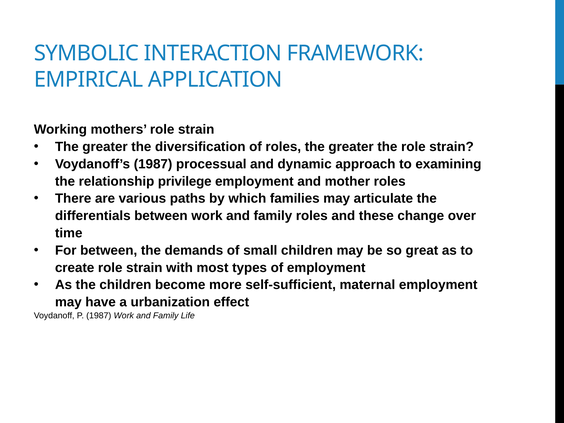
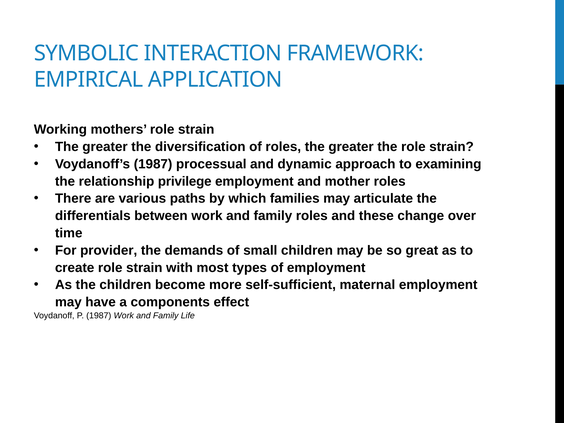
For between: between -> provider
urbanization: urbanization -> components
